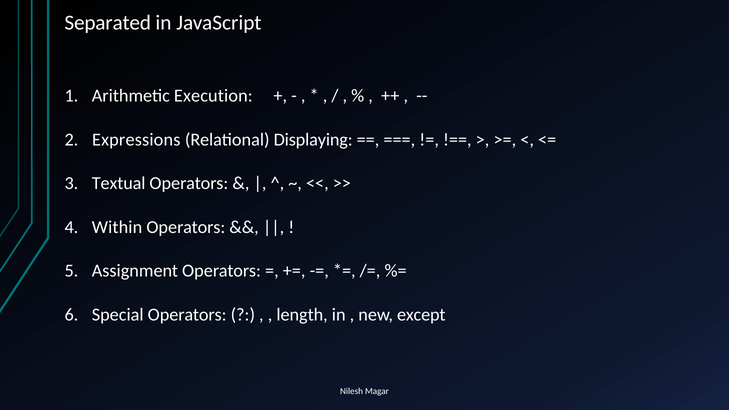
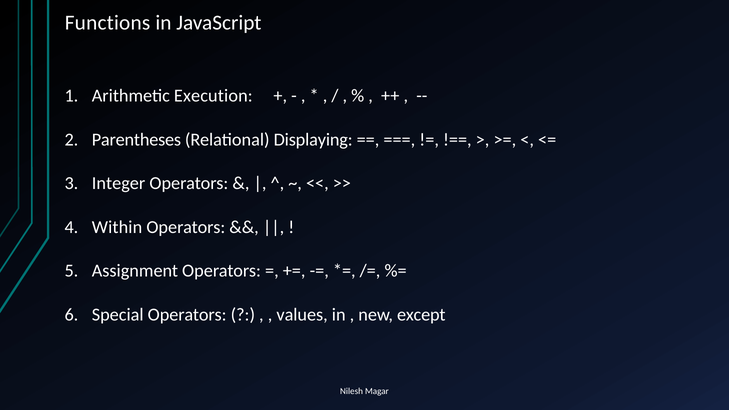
Separated: Separated -> Functions
Expressions: Expressions -> Parentheses
Textual: Textual -> Integer
length: length -> values
